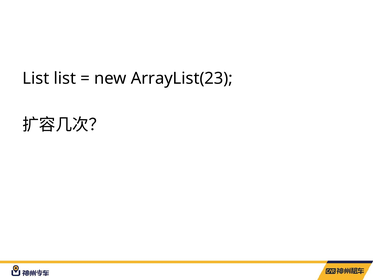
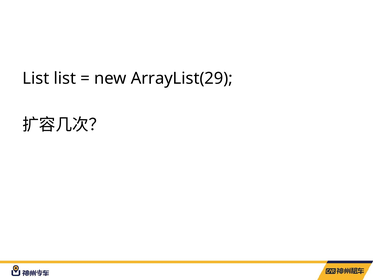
ArrayList(23: ArrayList(23 -> ArrayList(29
